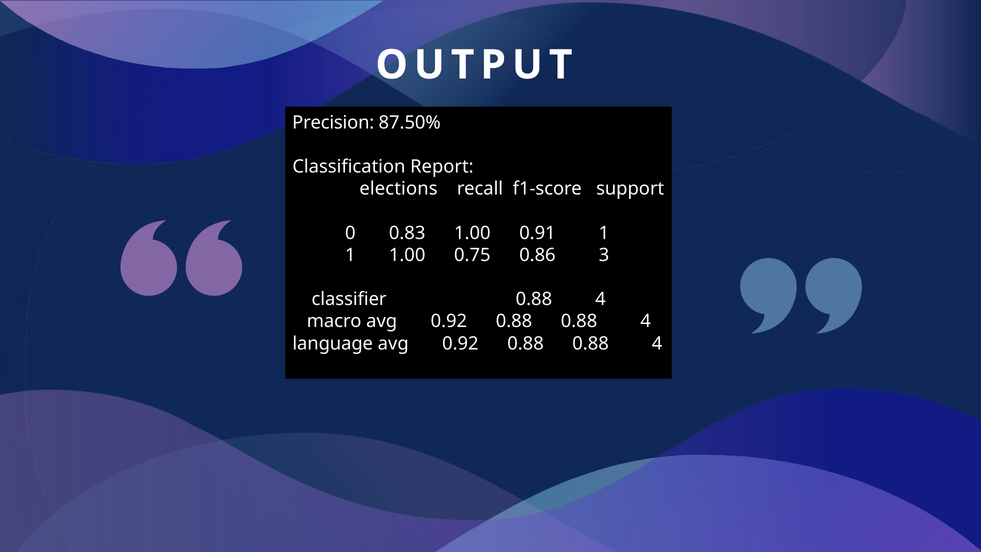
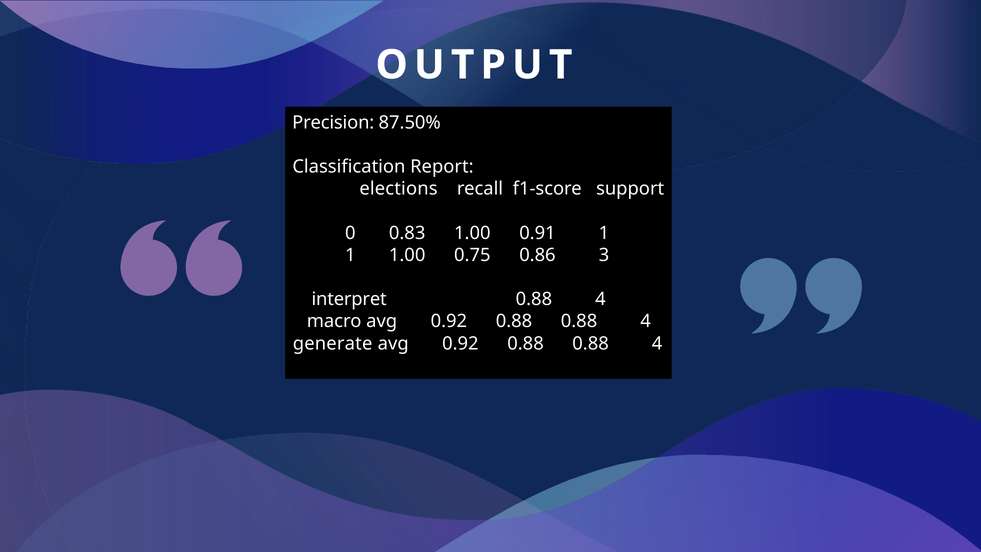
classifier: classifier -> interpret
language: language -> generate
